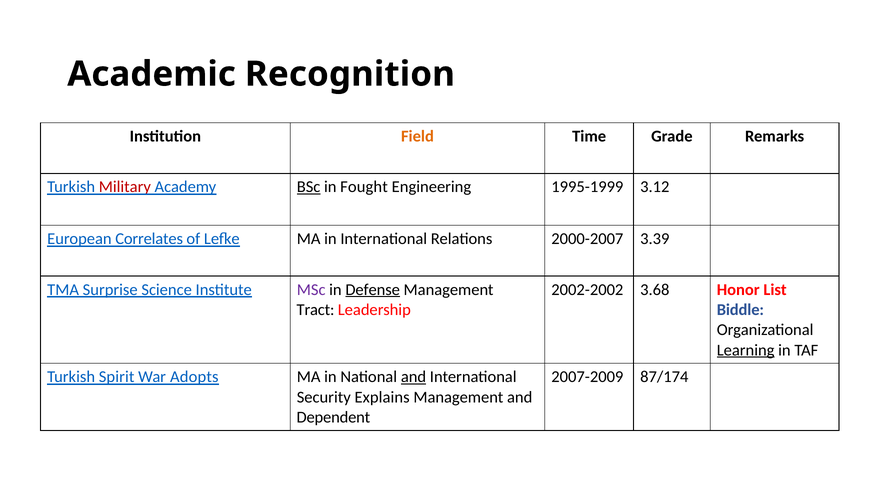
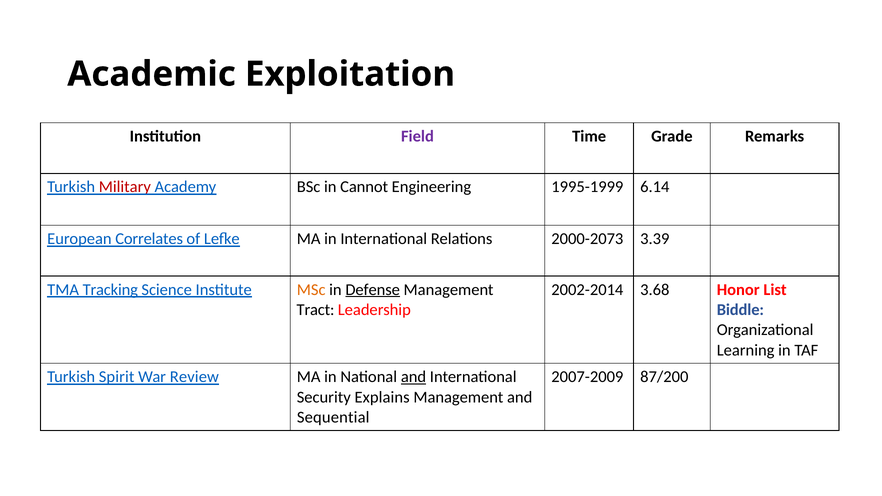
Recognition: Recognition -> Exploitation
Field colour: orange -> purple
BSc underline: present -> none
Fought: Fought -> Cannot
3.12: 3.12 -> 6.14
2000-2007: 2000-2007 -> 2000-2073
Surprise: Surprise -> Tracking
MSc colour: purple -> orange
2002-2002: 2002-2002 -> 2002-2014
Learning underline: present -> none
Adopts: Adopts -> Review
87/174: 87/174 -> 87/200
Dependent: Dependent -> Sequential
